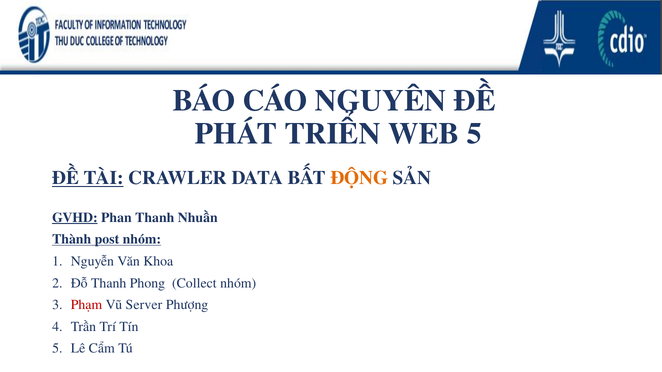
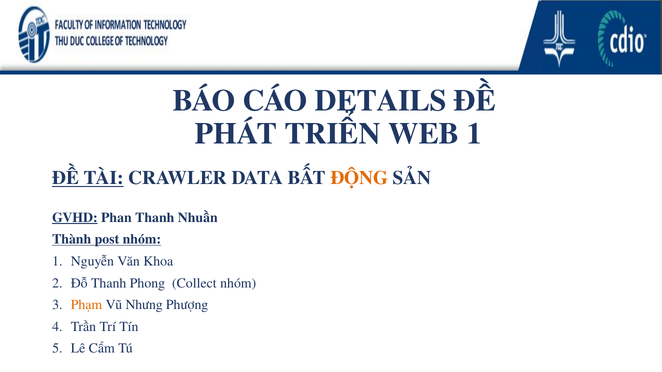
NGUYÊN: NGUYÊN -> DETAILS
WEB 5: 5 -> 1
Phạm colour: red -> orange
Server: Server -> Nhưng
